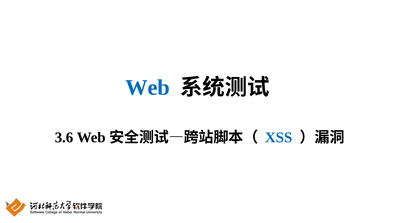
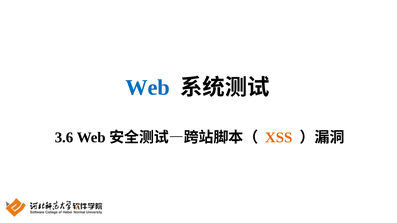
XSS colour: blue -> orange
